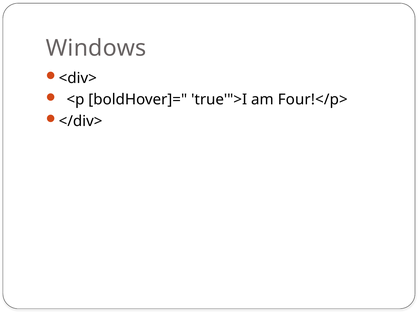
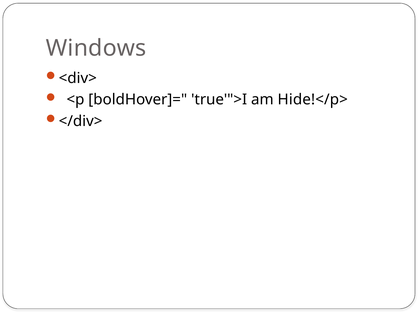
Four!</p>: Four!</p> -> Hide!</p>
